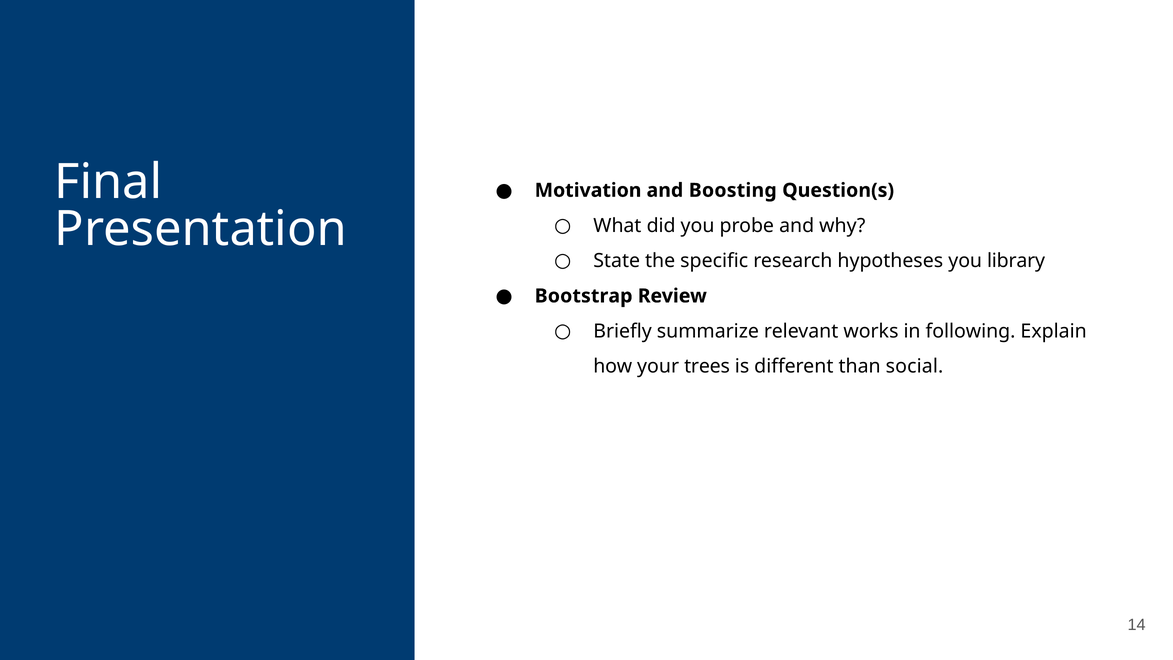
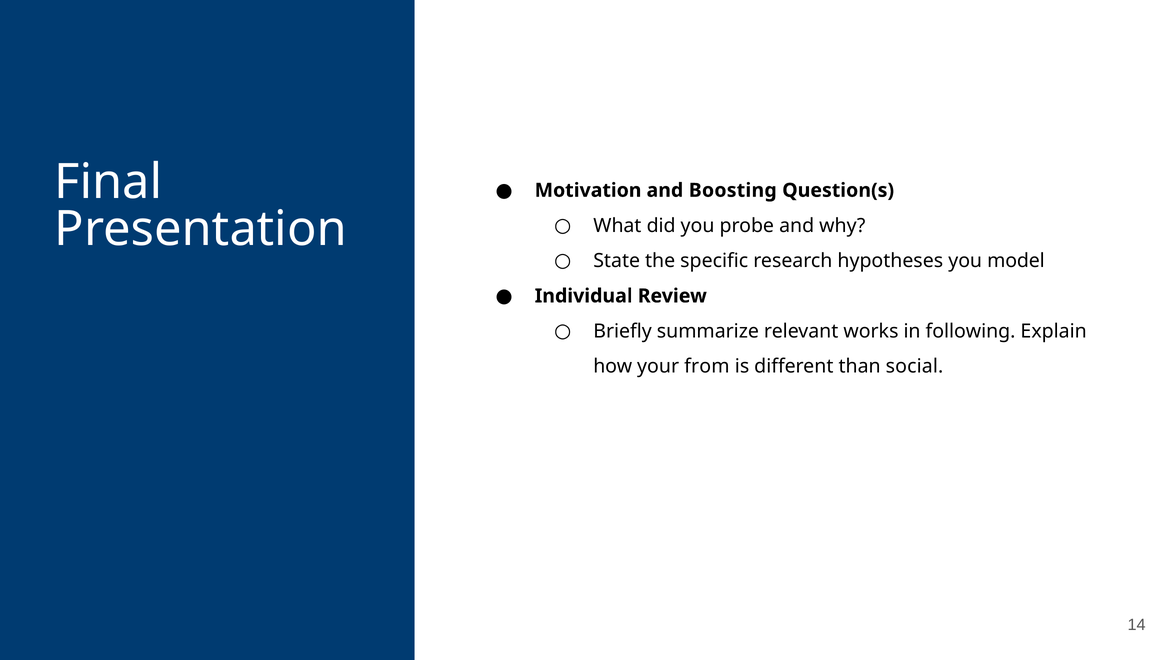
library: library -> model
Bootstrap: Bootstrap -> Individual
trees: trees -> from
